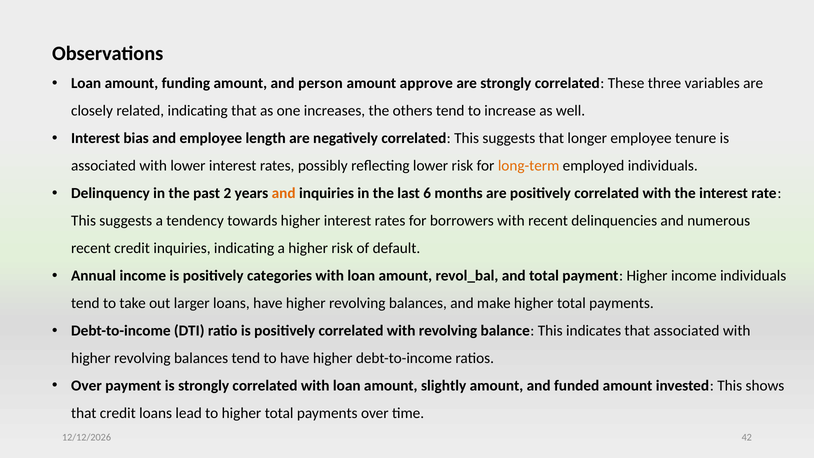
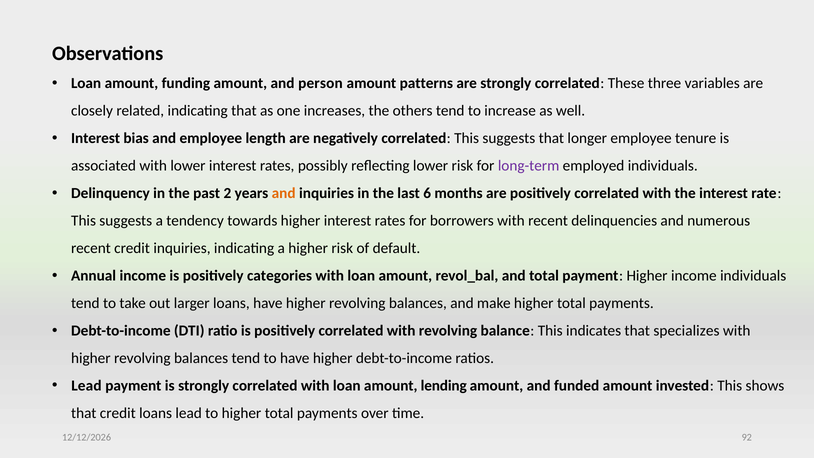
approve: approve -> patterns
long-term colour: orange -> purple
that associated: associated -> specializes
Over at (86, 386): Over -> Lead
slightly: slightly -> lending
42: 42 -> 92
